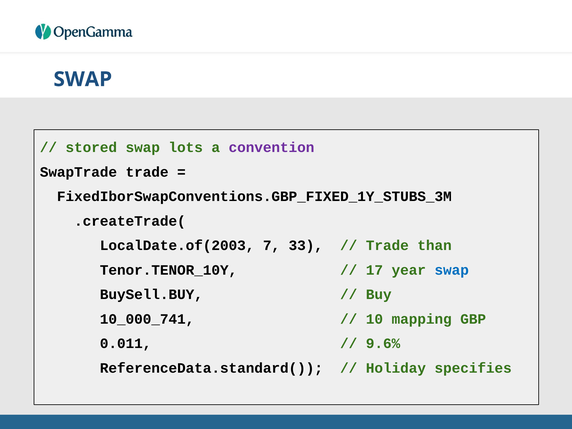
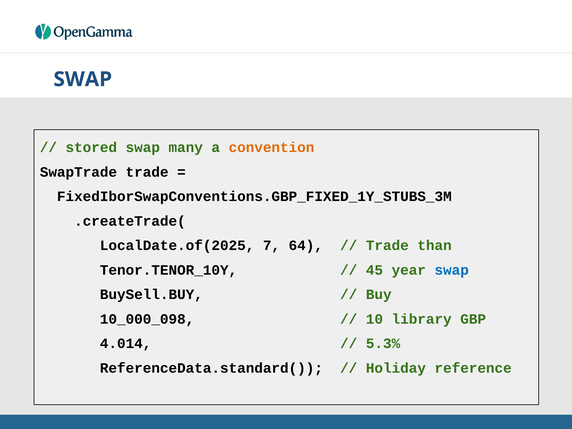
lots: lots -> many
convention colour: purple -> orange
LocalDate.of(2003: LocalDate.of(2003 -> LocalDate.of(2025
33: 33 -> 64
17: 17 -> 45
10_000_741: 10_000_741 -> 10_000_098
mapping: mapping -> library
0.011: 0.011 -> 4.014
9.6%: 9.6% -> 5.3%
specifies: specifies -> reference
